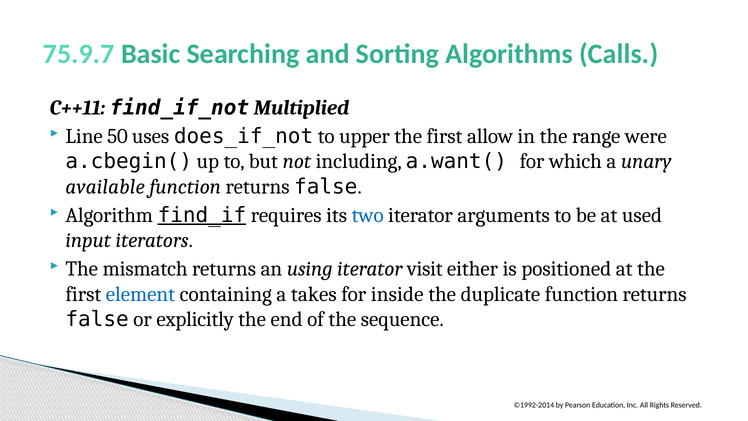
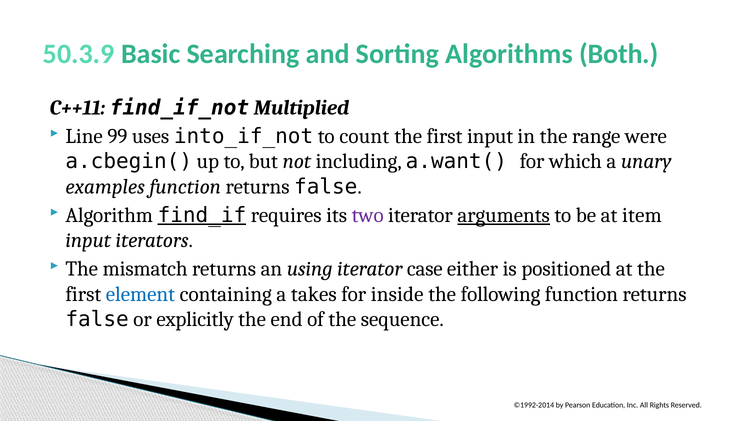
75.9.7: 75.9.7 -> 50.3.9
Calls: Calls -> Both
50: 50 -> 99
does_if_not: does_if_not -> into_if_not
upper: upper -> count
first allow: allow -> input
available: available -> examples
two colour: blue -> purple
arguments underline: none -> present
used: used -> item
visit: visit -> case
duplicate: duplicate -> following
